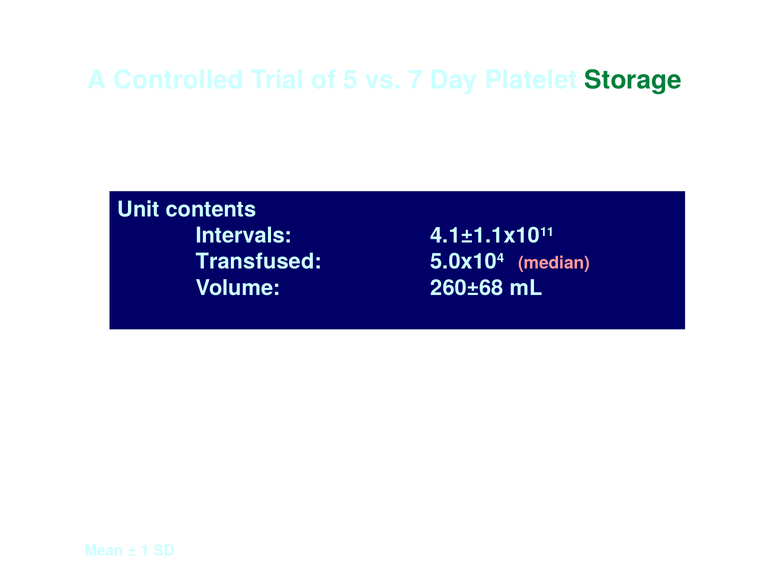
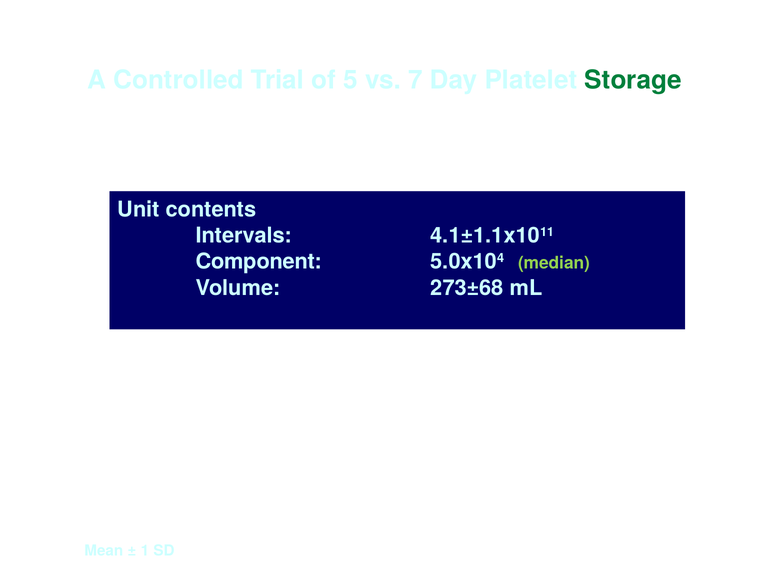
Transfused: Transfused -> Component
median colour: pink -> light green
260±68: 260±68 -> 273±68
